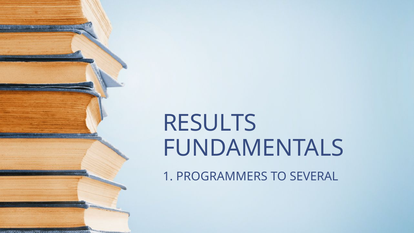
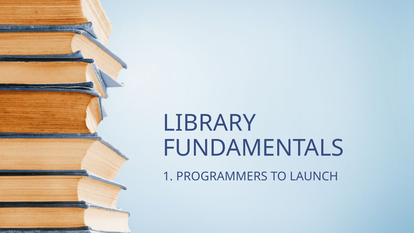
RESULTS: RESULTS -> LIBRARY
SEVERAL: SEVERAL -> LAUNCH
